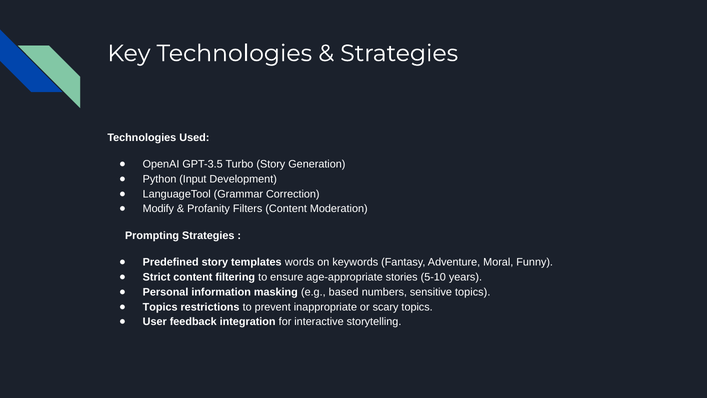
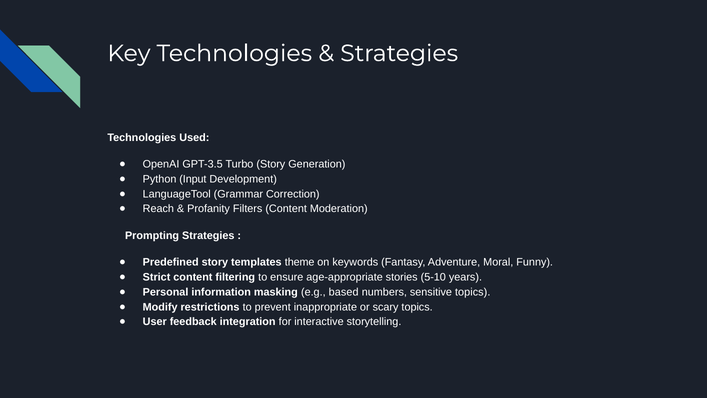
Modify: Modify -> Reach
words: words -> theme
Topics at (160, 307): Topics -> Modify
